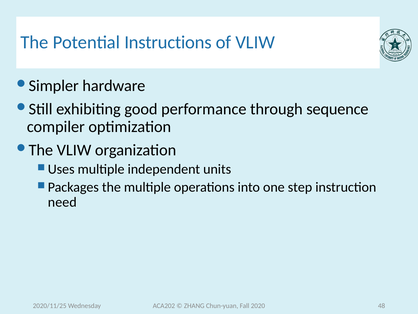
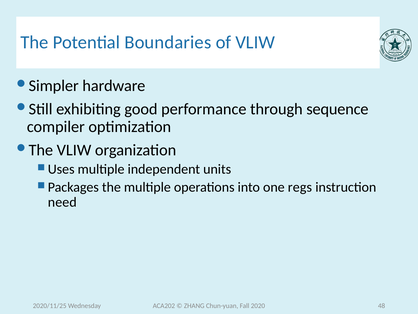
Instructions: Instructions -> Boundaries
step: step -> regs
